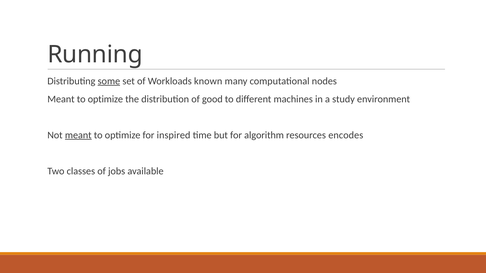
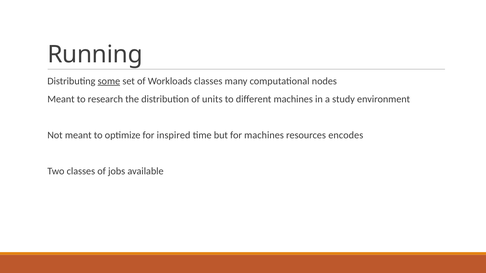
Workloads known: known -> classes
optimize at (105, 99): optimize -> research
good: good -> units
meant at (78, 135) underline: present -> none
for algorithm: algorithm -> machines
